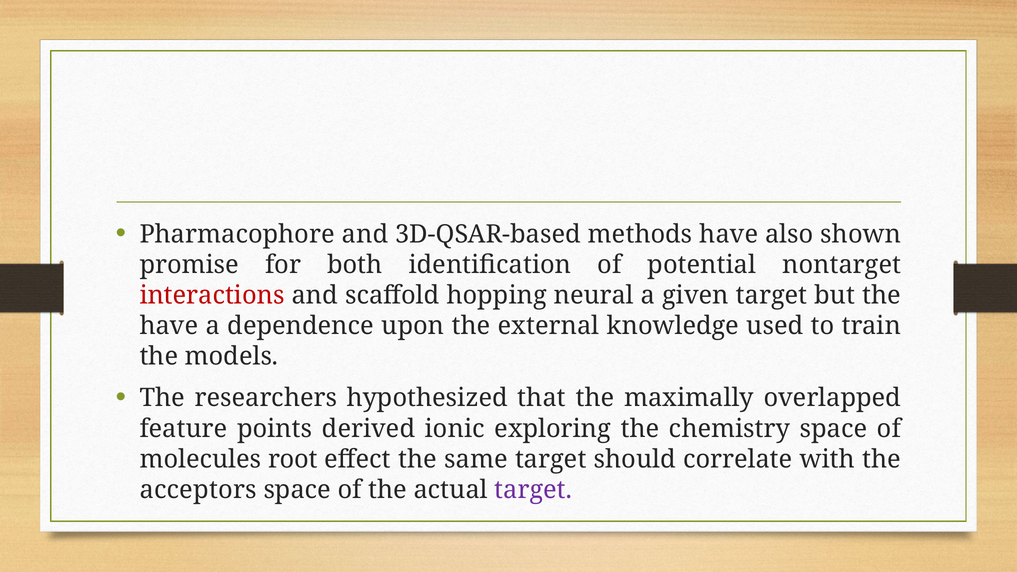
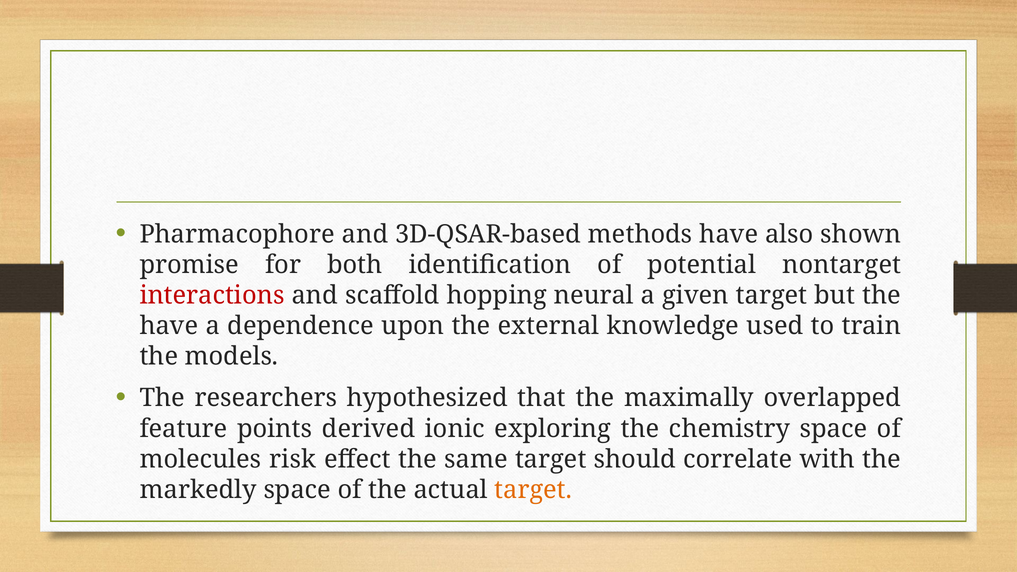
root: root -> risk
acceptors: acceptors -> markedly
target at (533, 490) colour: purple -> orange
